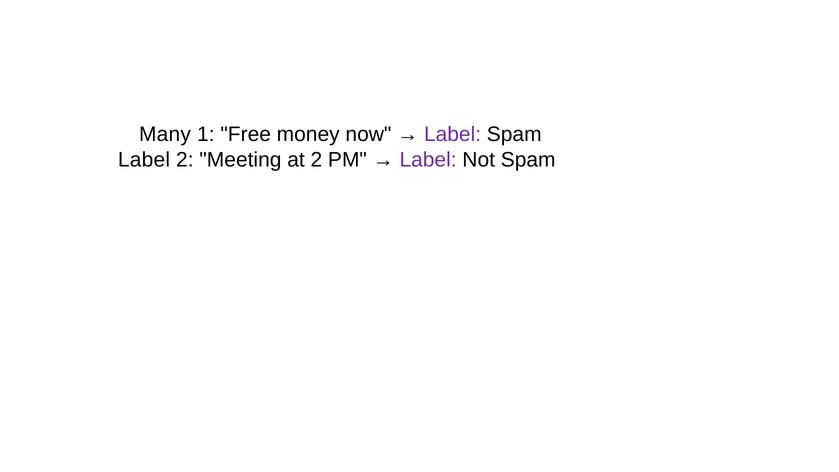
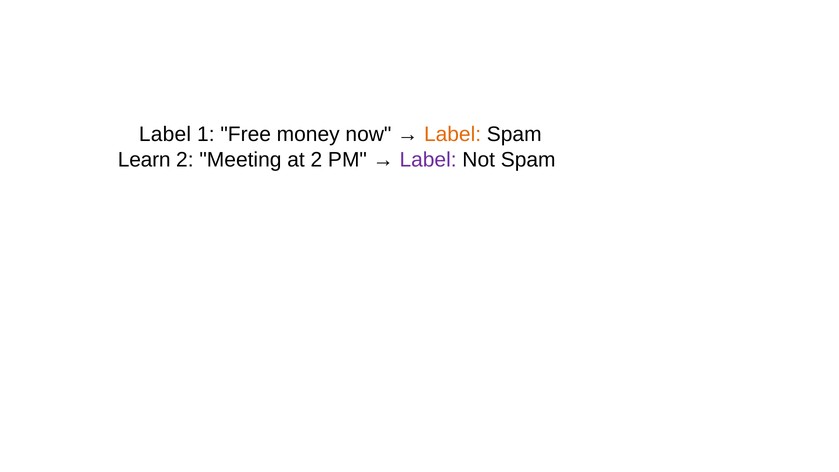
Many at (165, 134): Many -> Label
Label at (453, 134) colour: purple -> orange
Label at (144, 160): Label -> Learn
